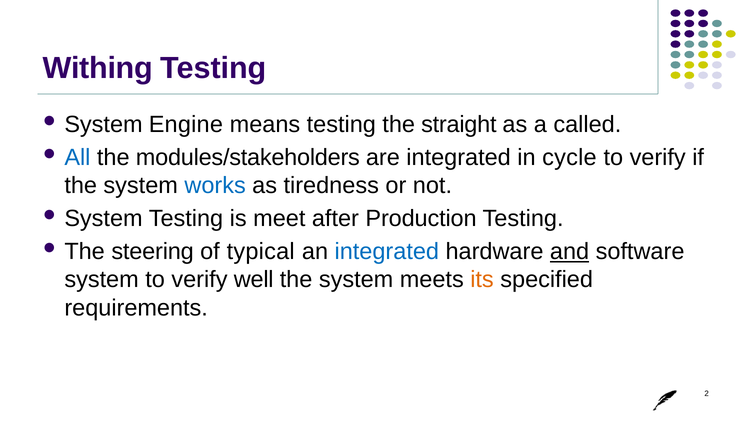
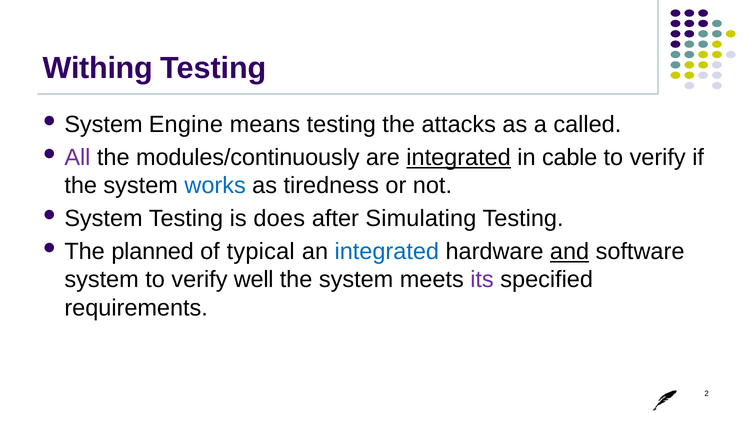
straight: straight -> attacks
All colour: blue -> purple
modules/stakeholders: modules/stakeholders -> modules/continuously
integrated at (459, 158) underline: none -> present
cycle: cycle -> cable
meet: meet -> does
Production: Production -> Simulating
steering: steering -> planned
its colour: orange -> purple
